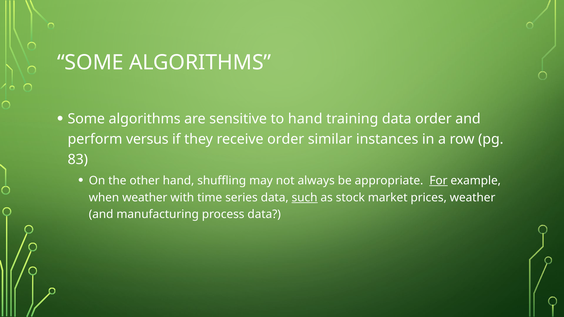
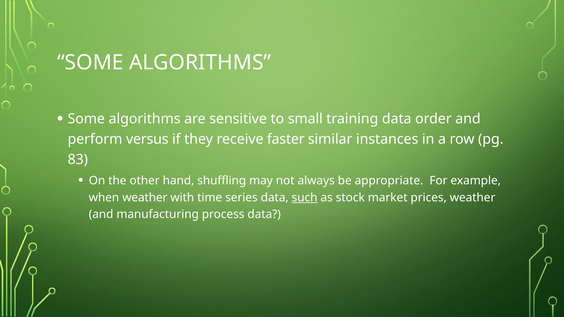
to hand: hand -> small
receive order: order -> faster
For underline: present -> none
